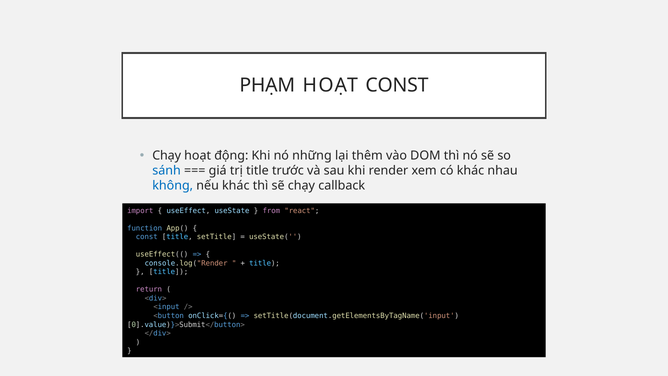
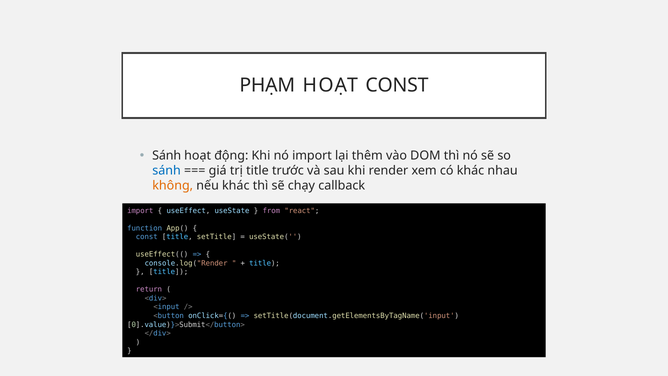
Chạy at (167, 155): Chạy -> Sánh
nó những: những -> import
không colour: blue -> orange
